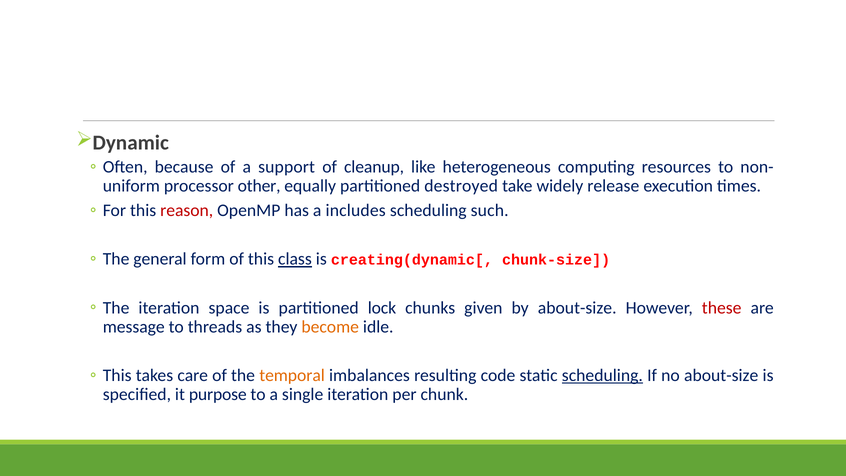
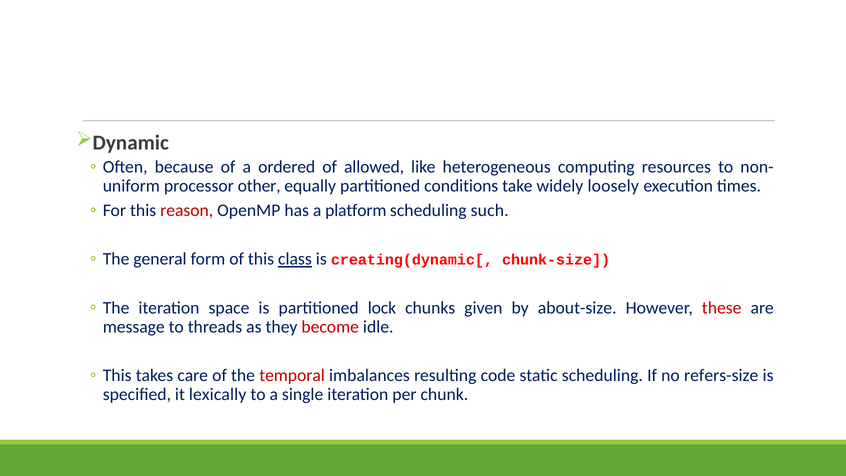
support: support -> ordered
cleanup: cleanup -> allowed
destroyed: destroyed -> conditions
release: release -> loosely
includes: includes -> platform
become colour: orange -> red
temporal colour: orange -> red
scheduling at (602, 375) underline: present -> none
no about-size: about-size -> refers-size
purpose: purpose -> lexically
